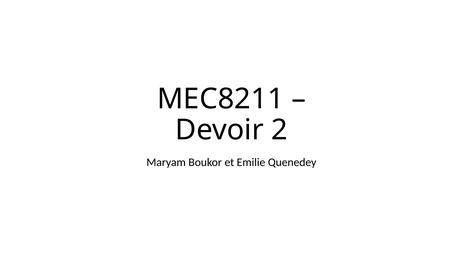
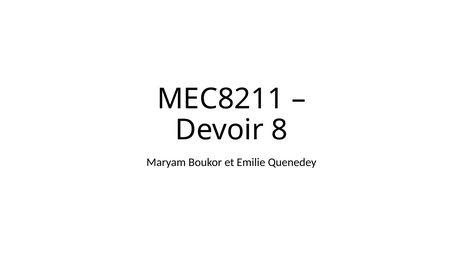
2: 2 -> 8
